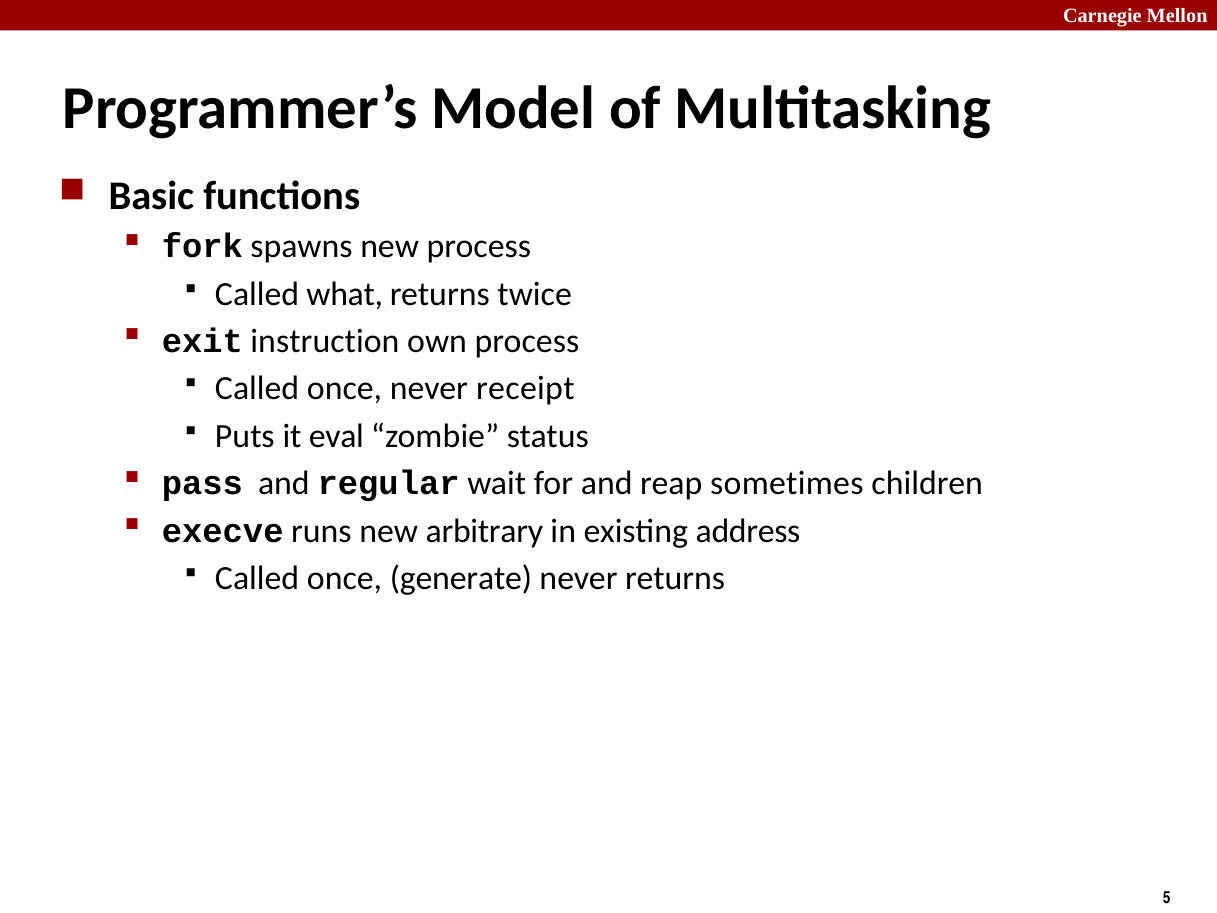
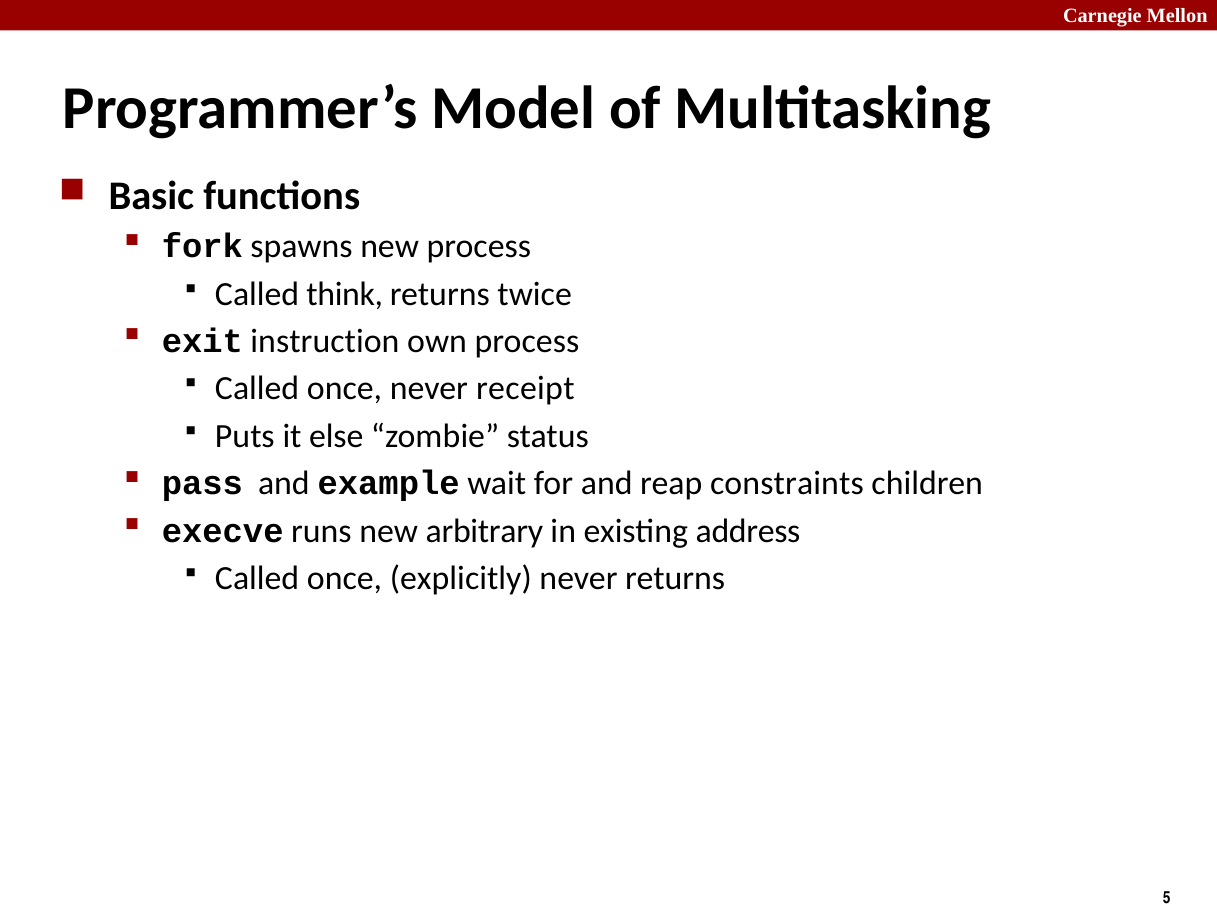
what: what -> think
eval: eval -> else
regular: regular -> example
sometimes: sometimes -> constraints
generate: generate -> explicitly
